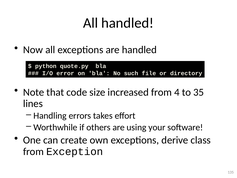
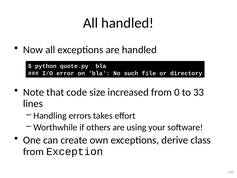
4: 4 -> 0
35: 35 -> 33
